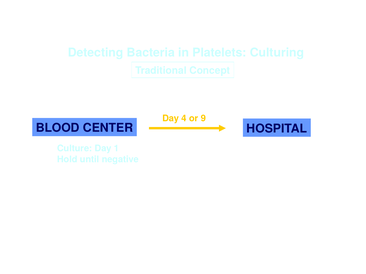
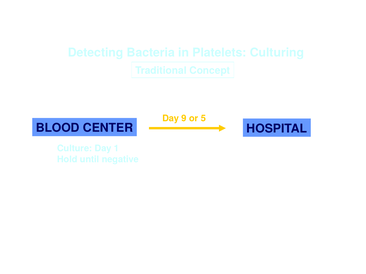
4: 4 -> 9
9: 9 -> 5
